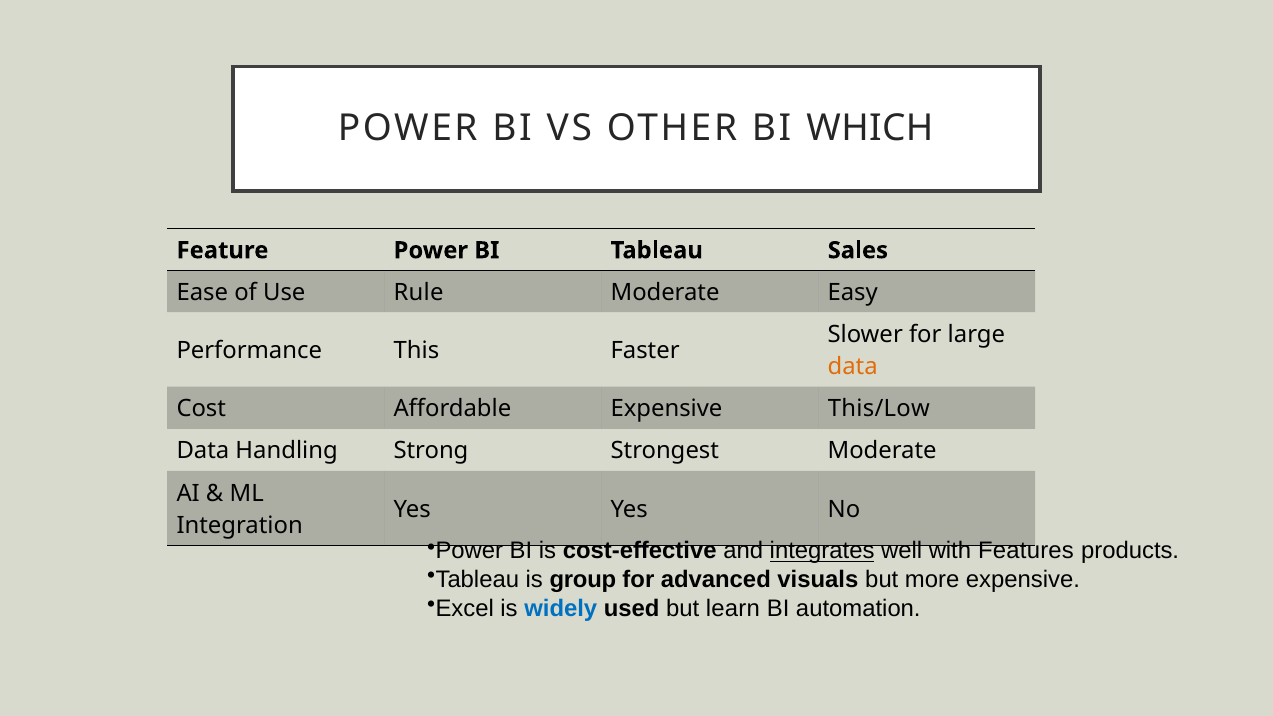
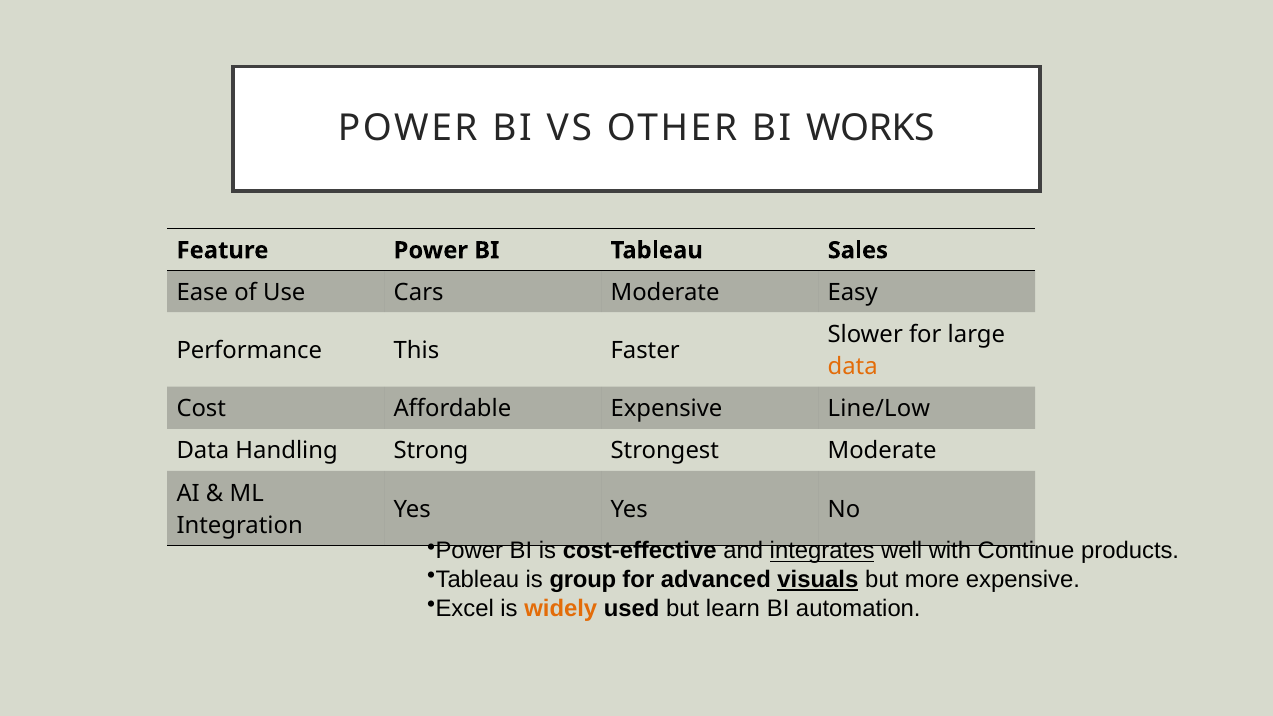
WHICH: WHICH -> WORKS
Rule: Rule -> Cars
This/Low: This/Low -> Line/Low
Features: Features -> Continue
visuals underline: none -> present
widely colour: blue -> orange
